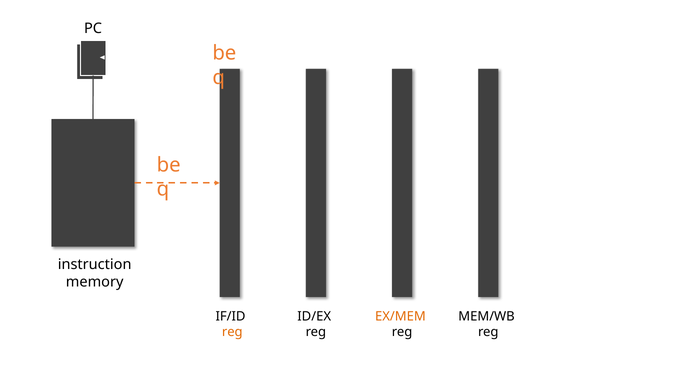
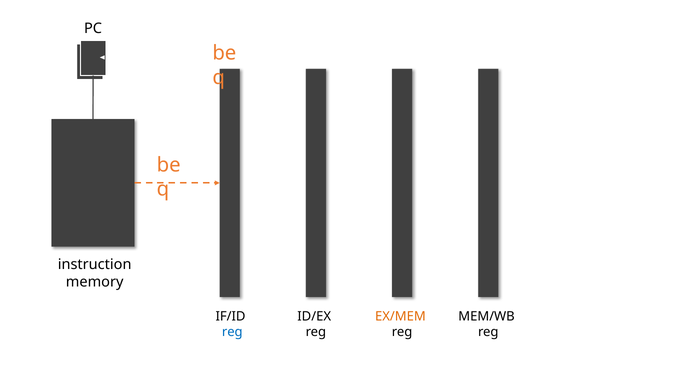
reg at (232, 332) colour: orange -> blue
